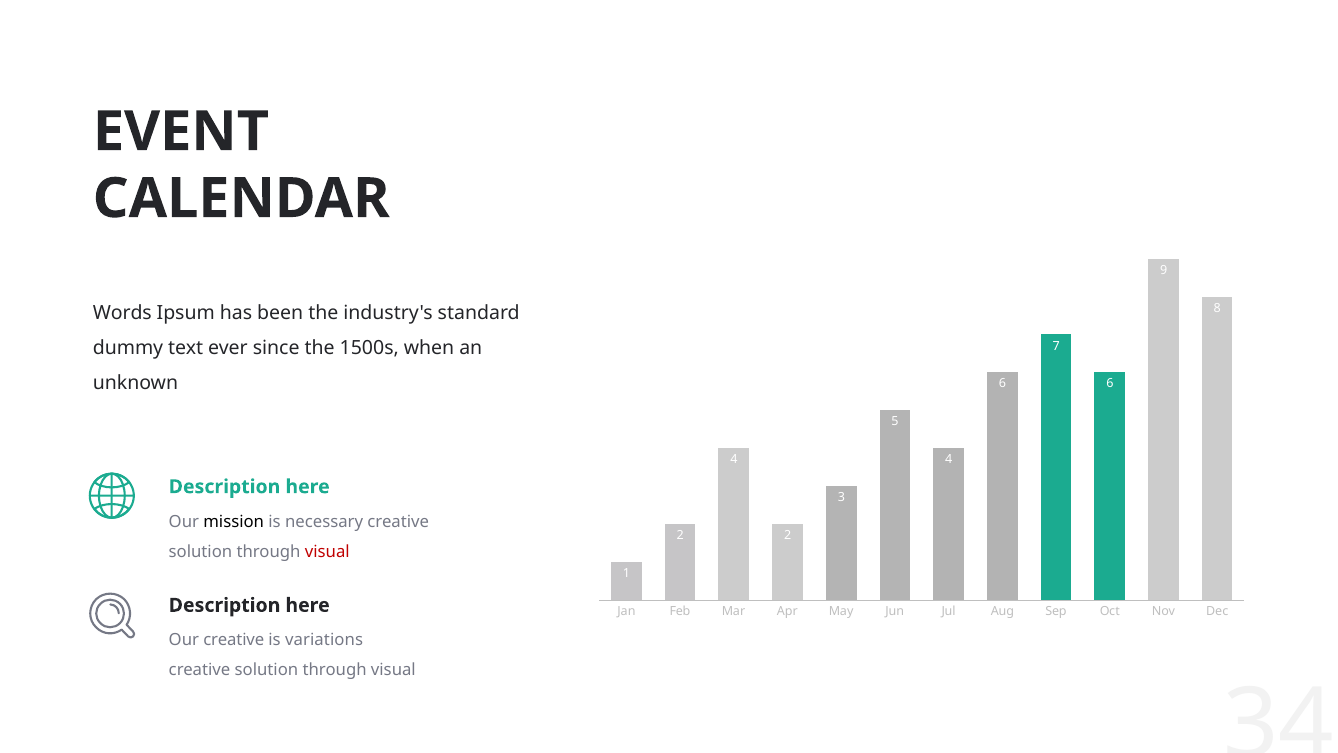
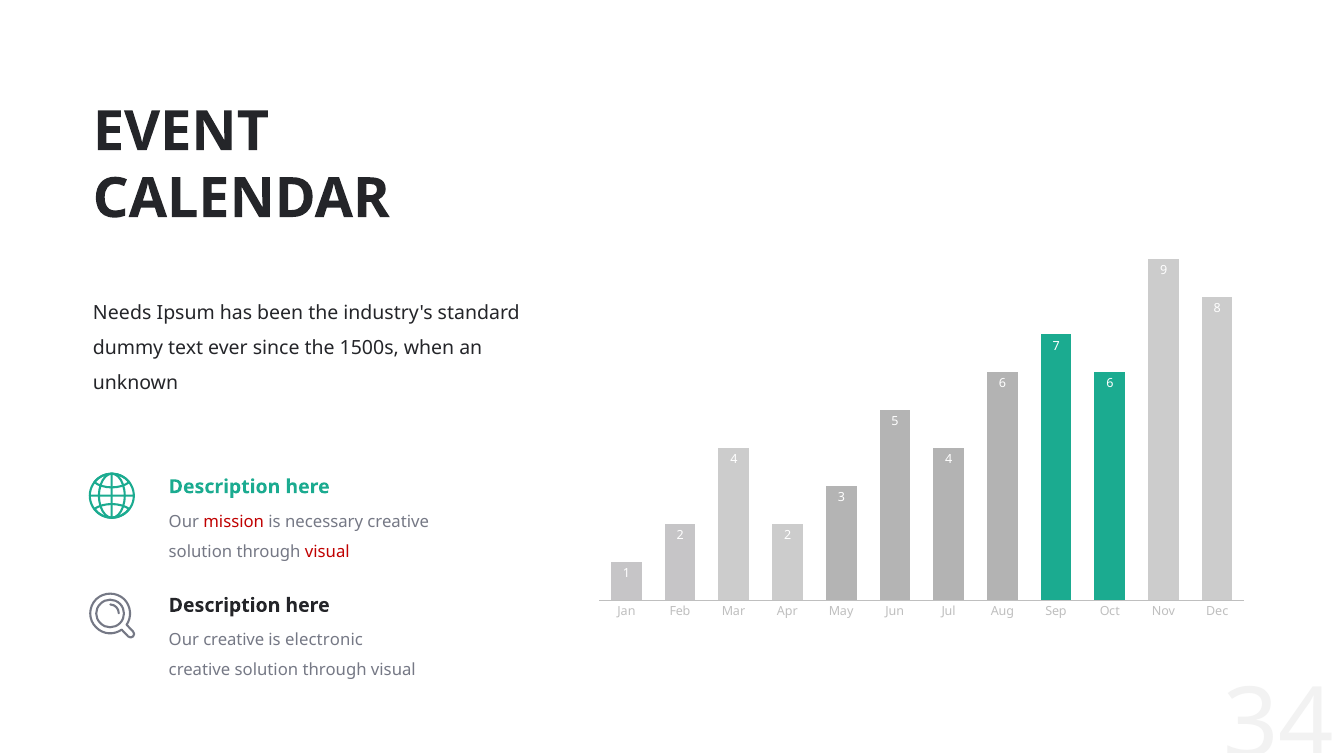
Words: Words -> Needs
mission colour: black -> red
variations: variations -> electronic
